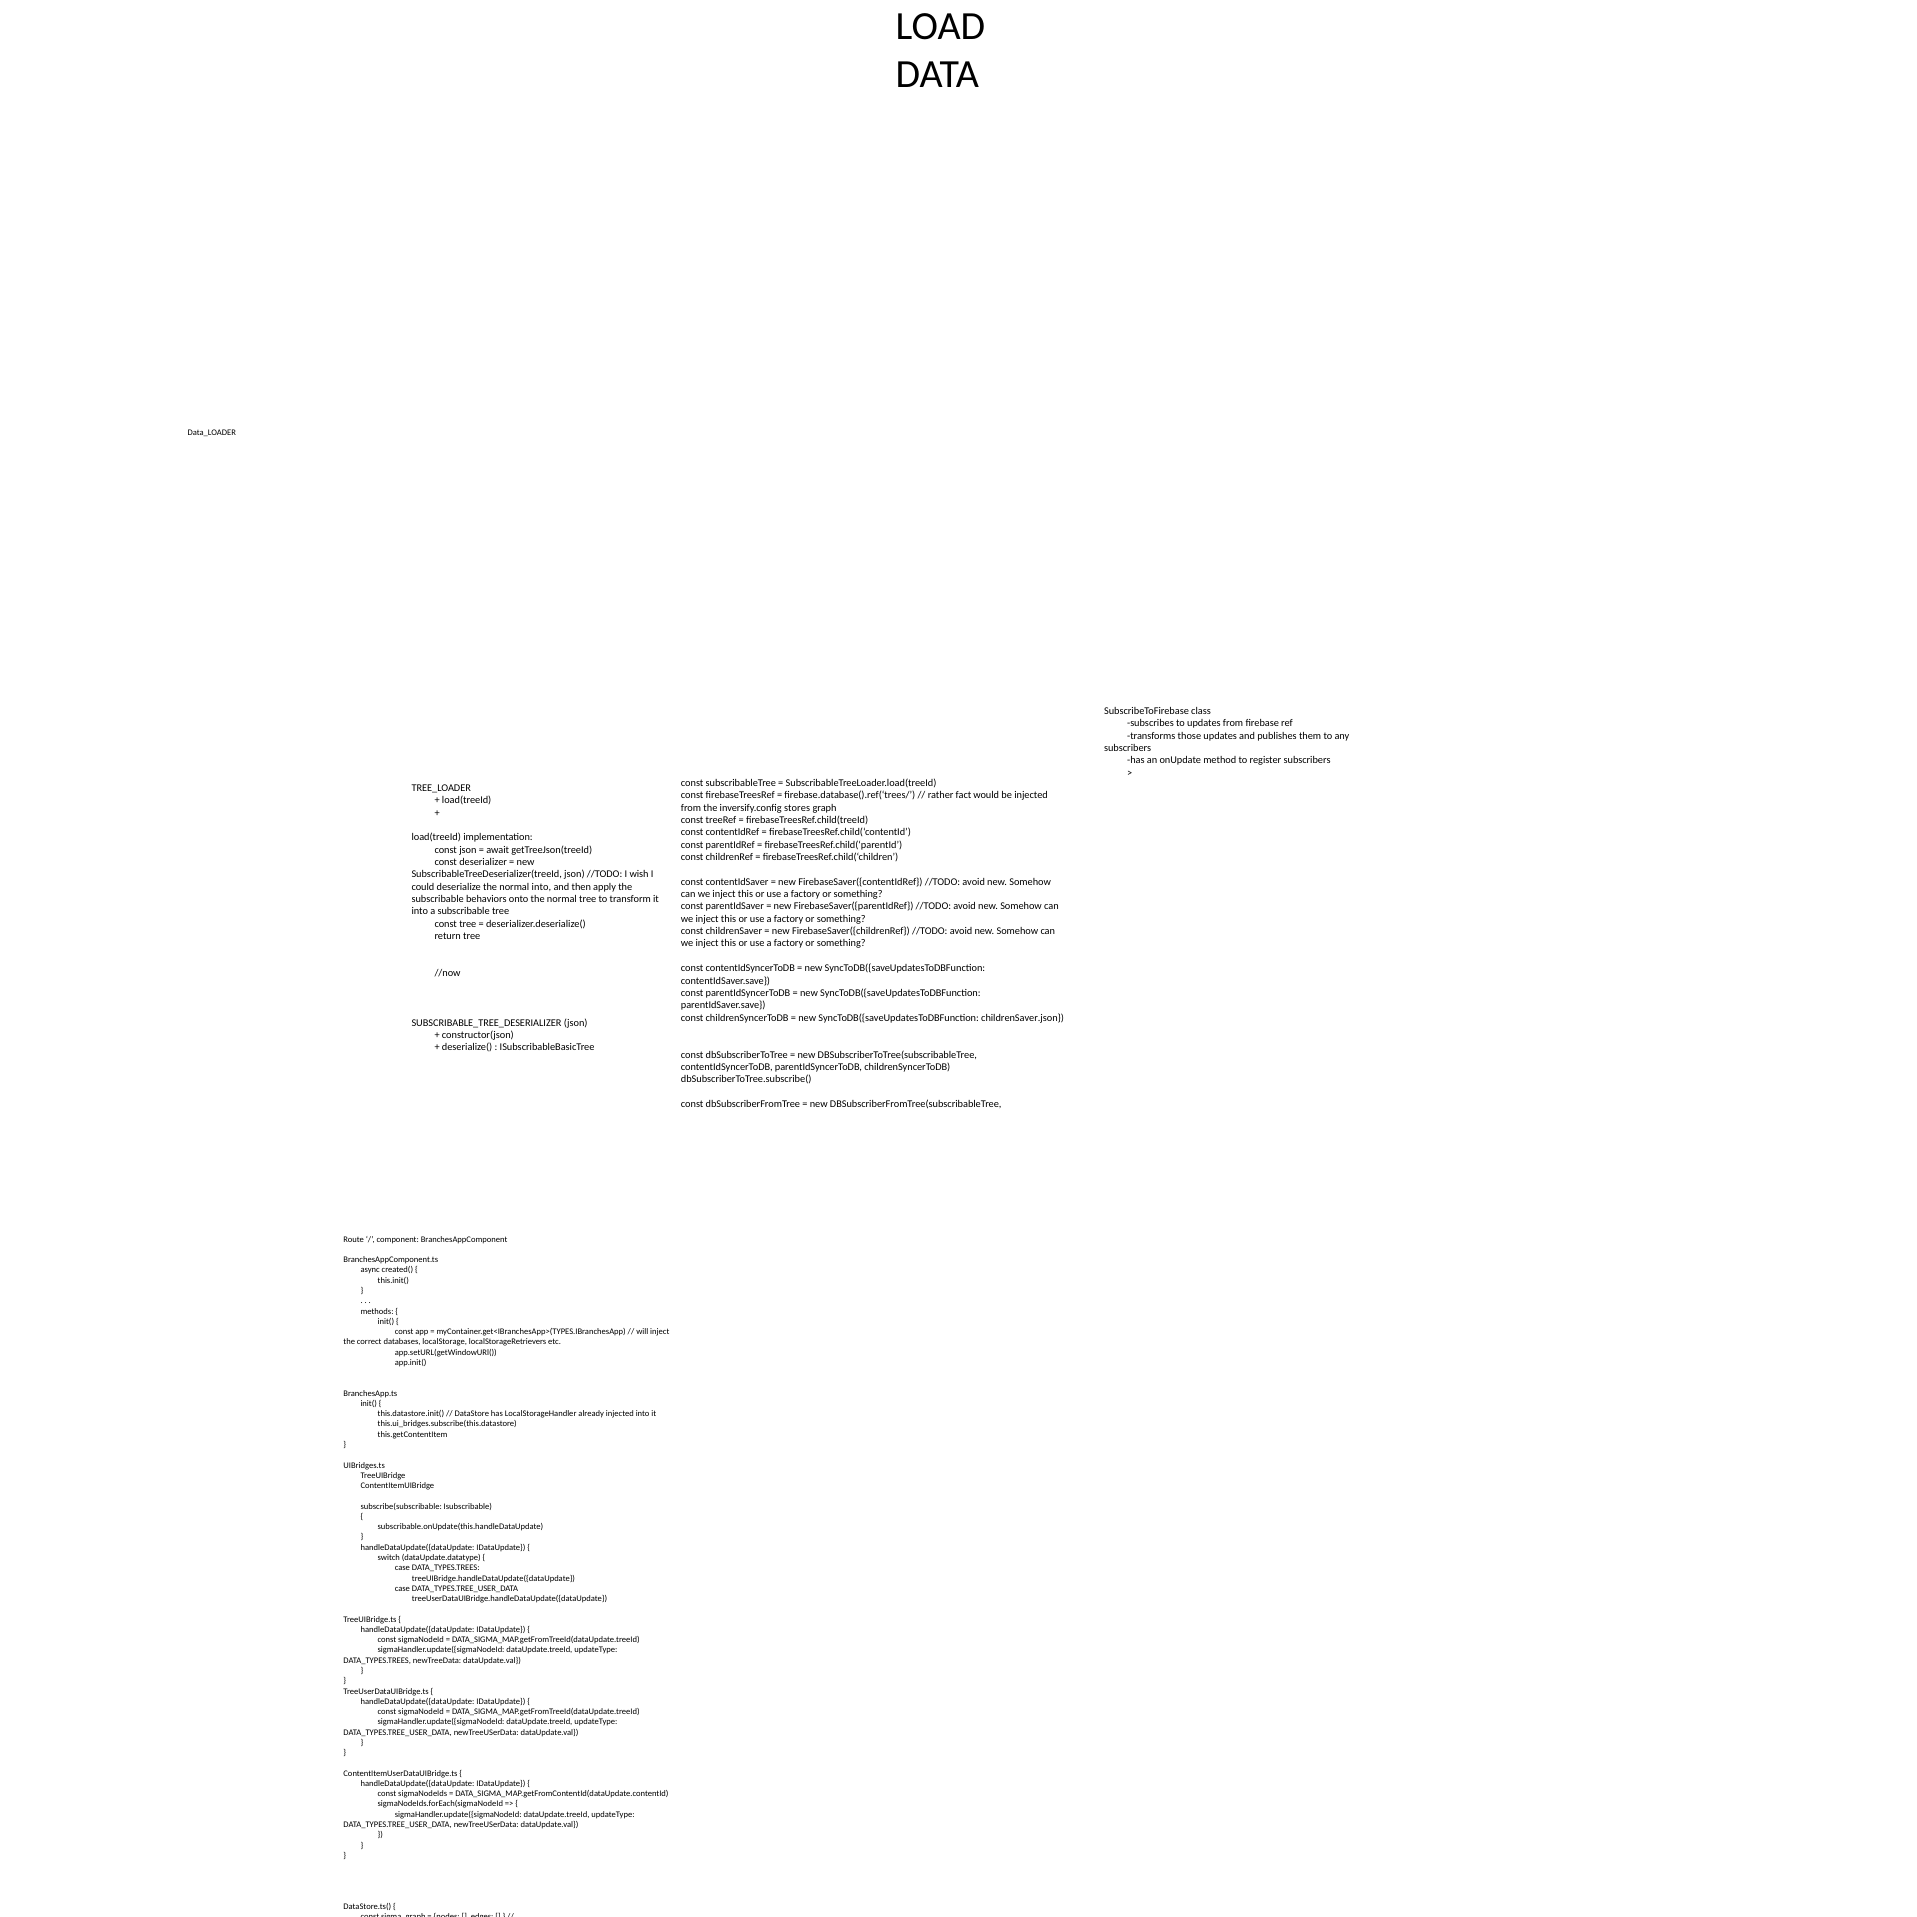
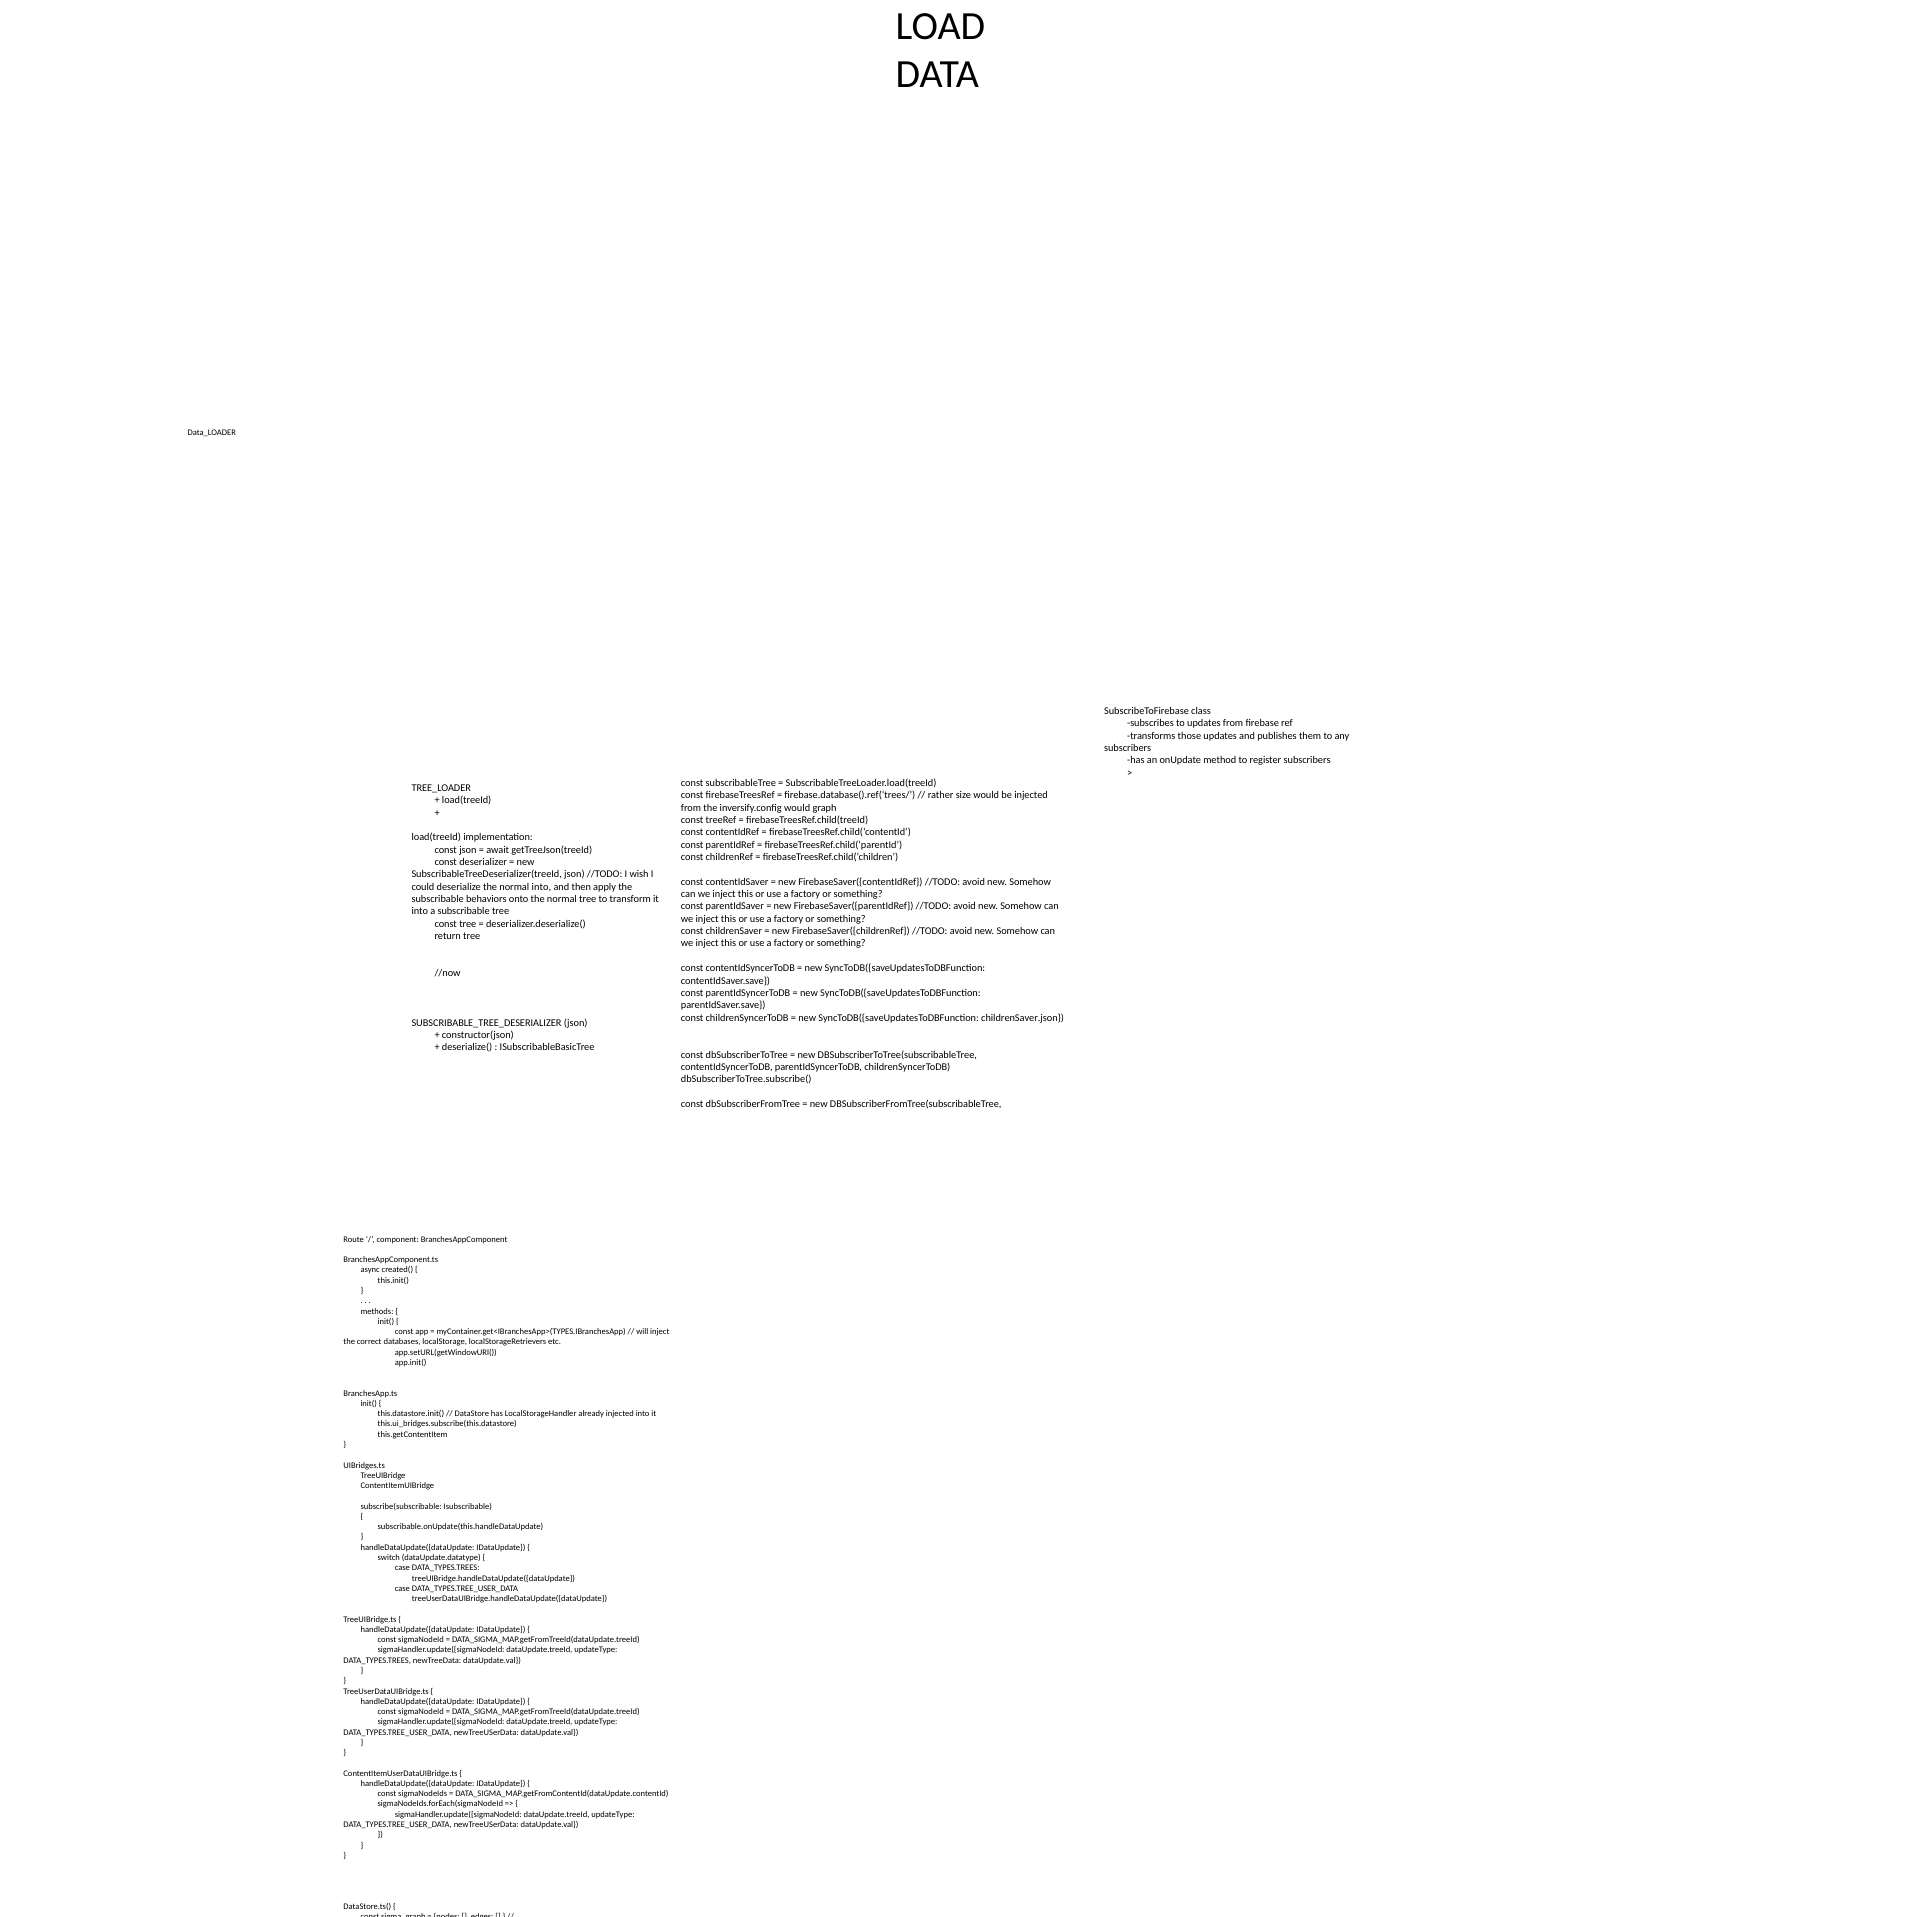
fact: fact -> size
inversify.config stores: stores -> would
